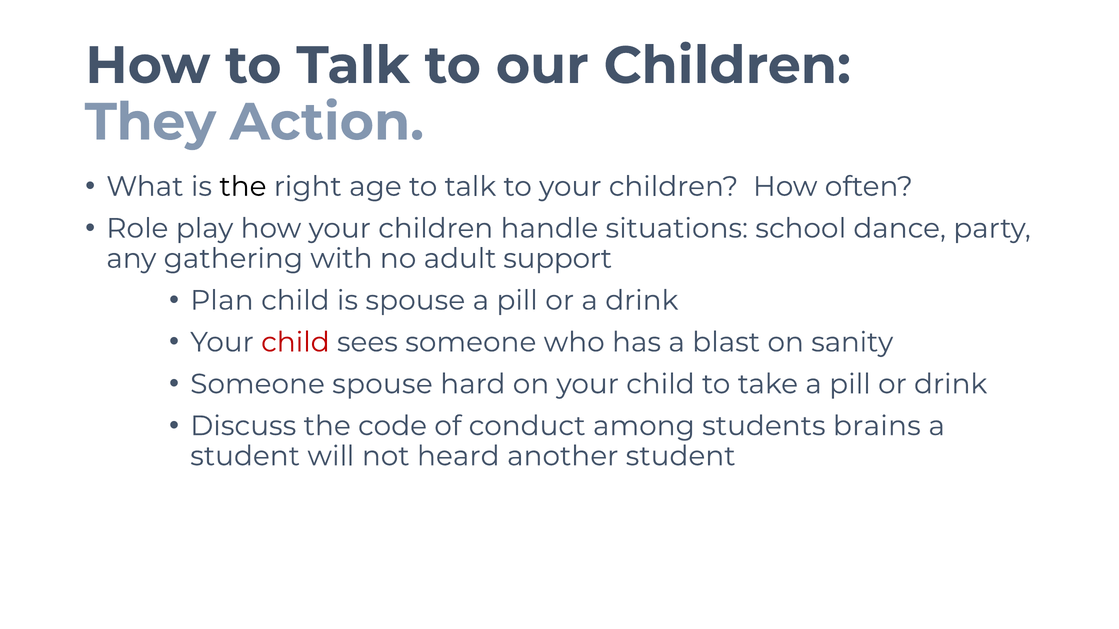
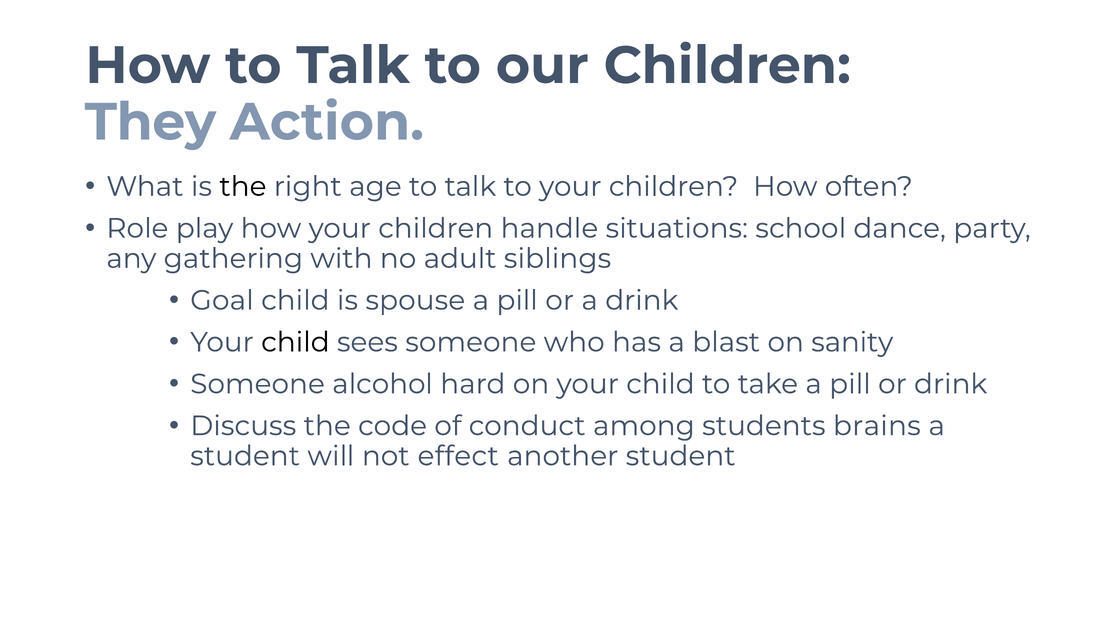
support: support -> siblings
Plan: Plan -> Goal
child at (295, 342) colour: red -> black
Someone spouse: spouse -> alcohol
heard: heard -> effect
